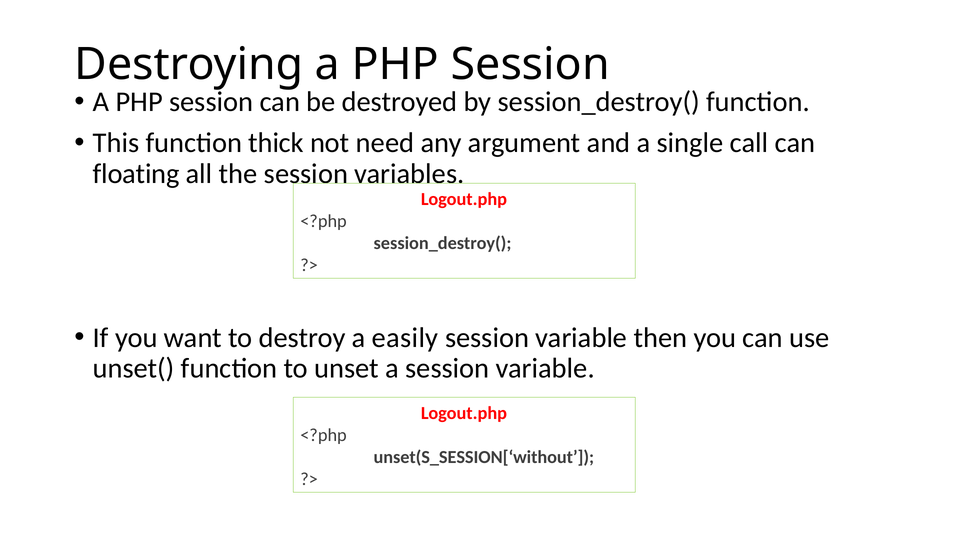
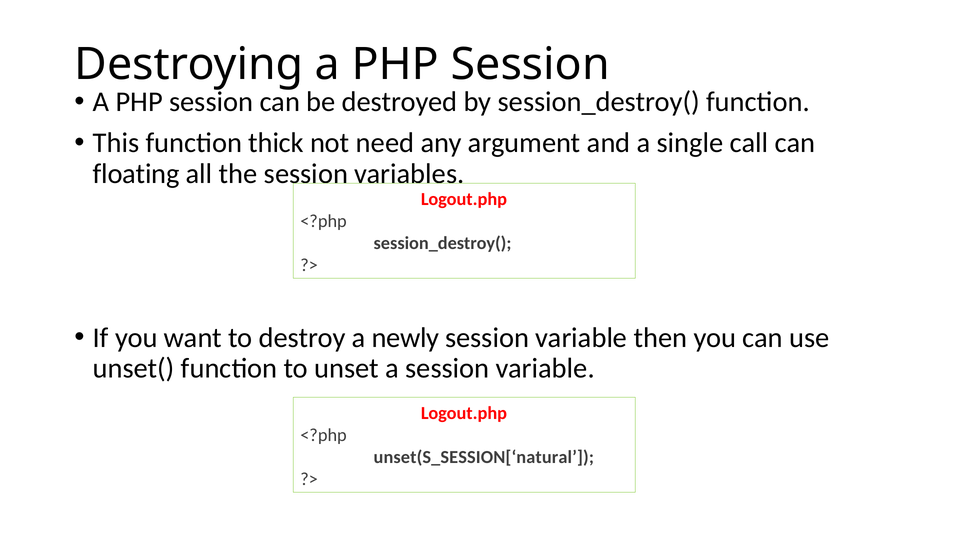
easily: easily -> newly
unset(S_SESSION[‘without: unset(S_SESSION[‘without -> unset(S_SESSION[‘natural
